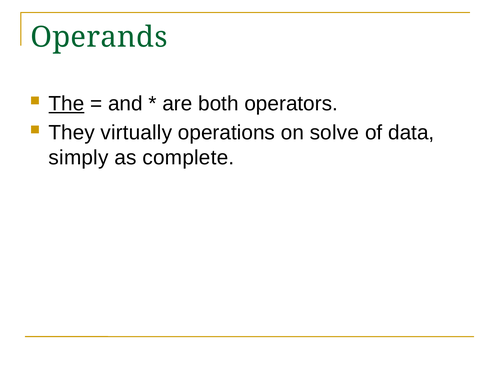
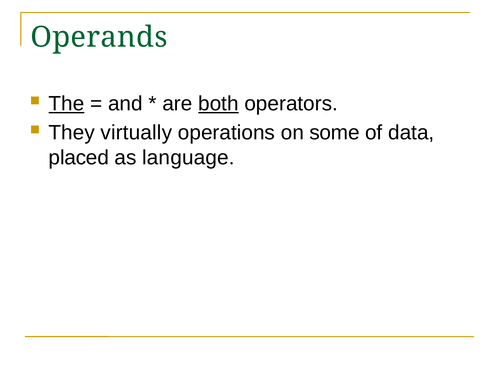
both underline: none -> present
solve: solve -> some
simply: simply -> placed
complete: complete -> language
